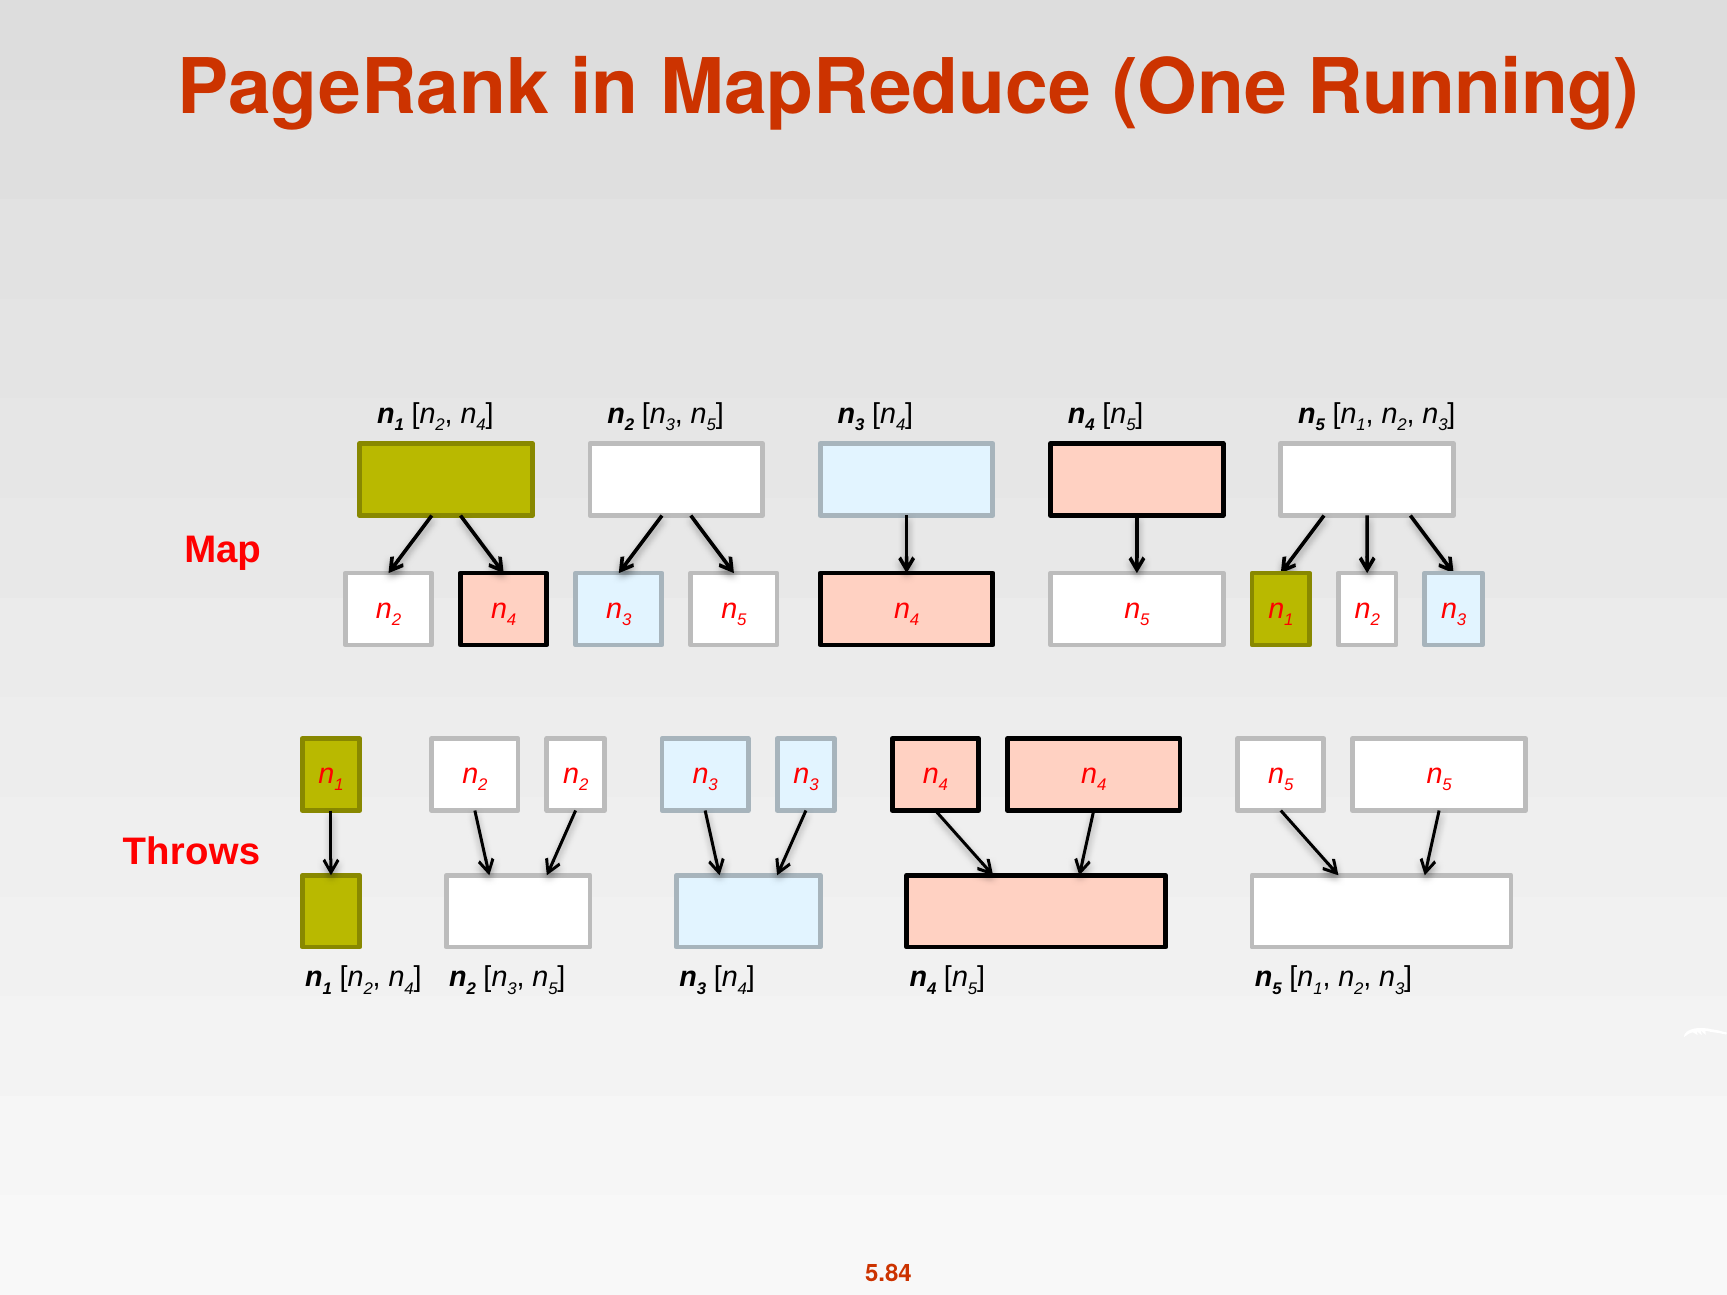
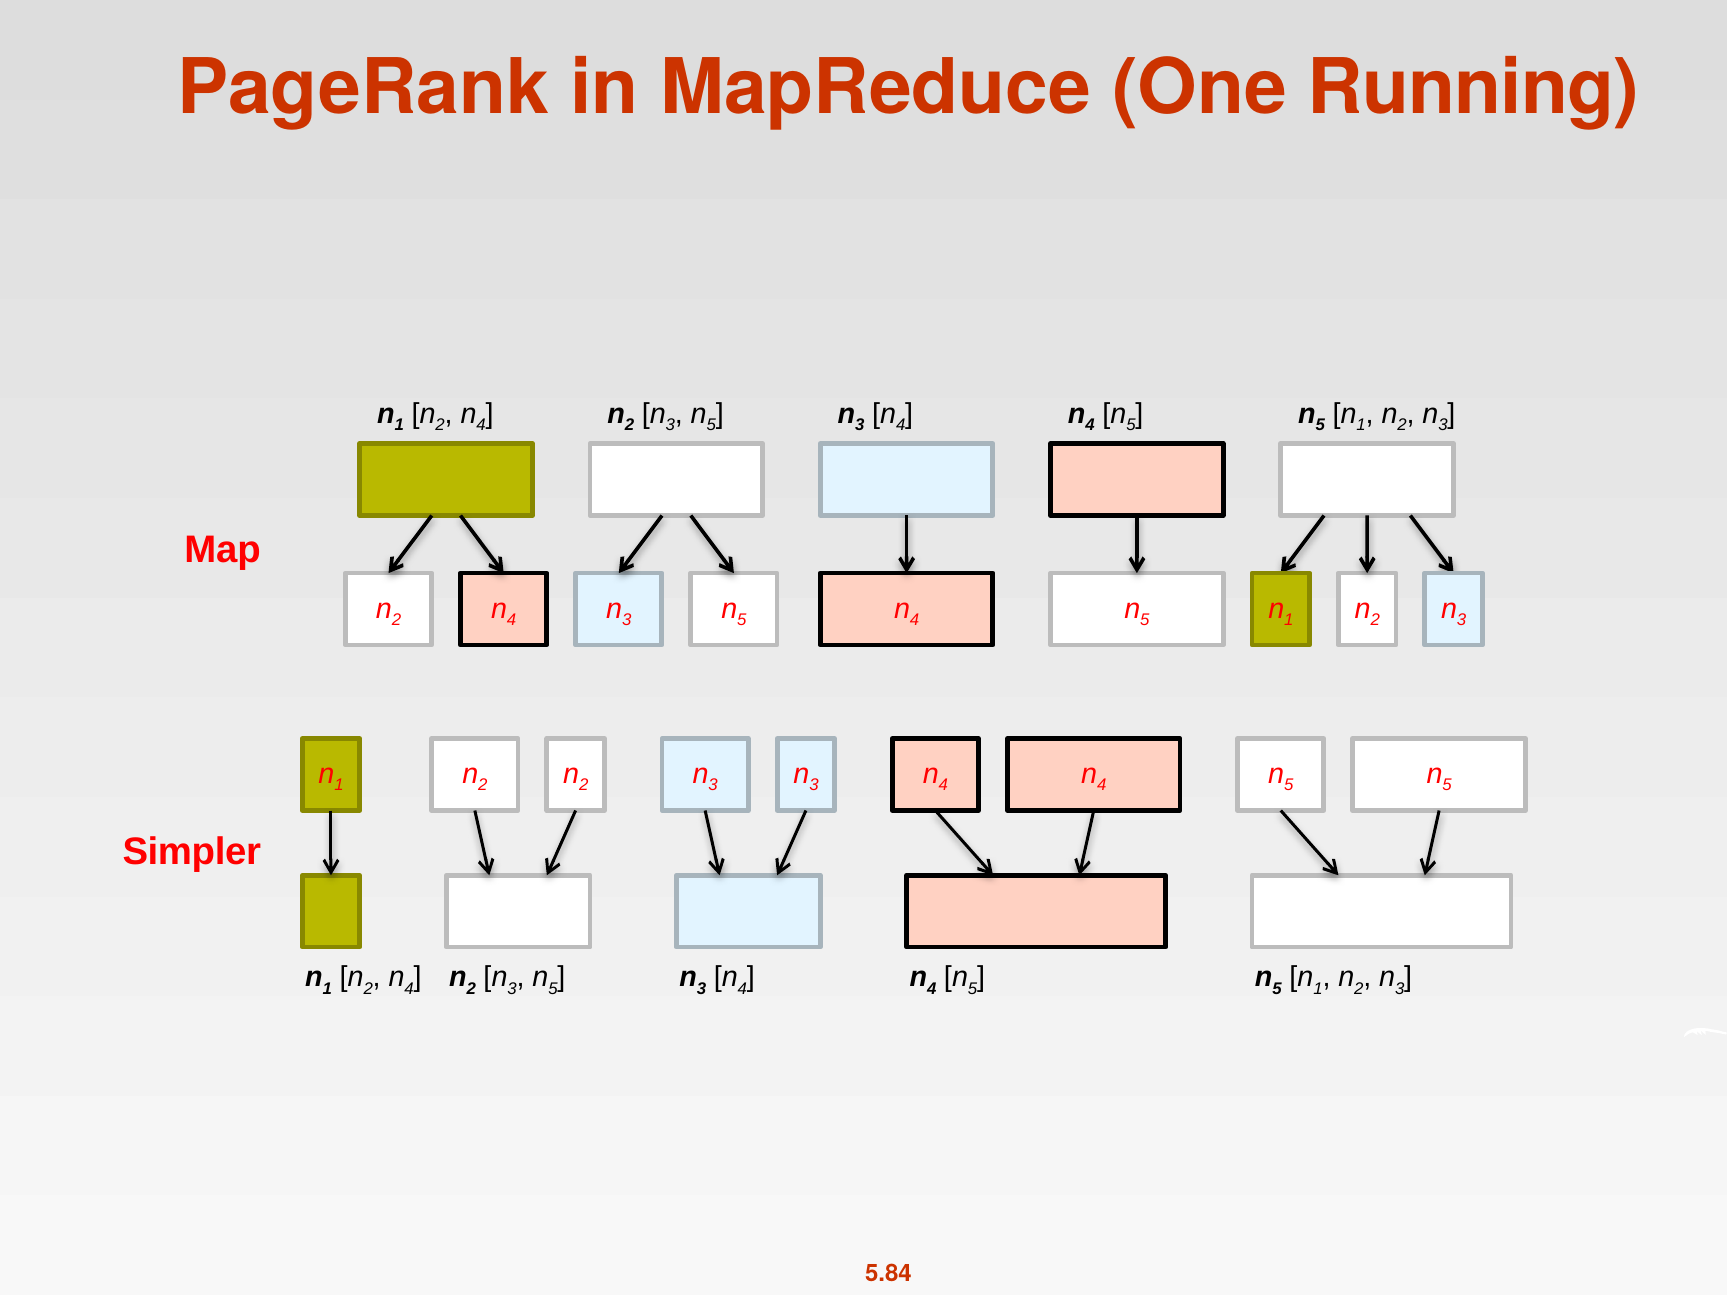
Throws: Throws -> Simpler
